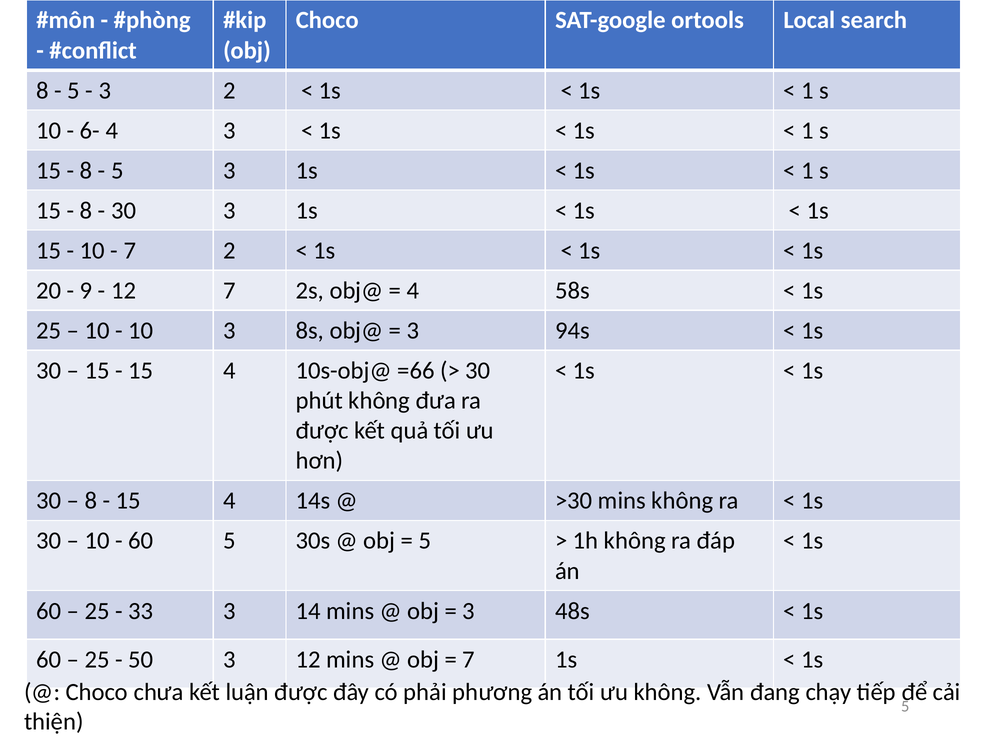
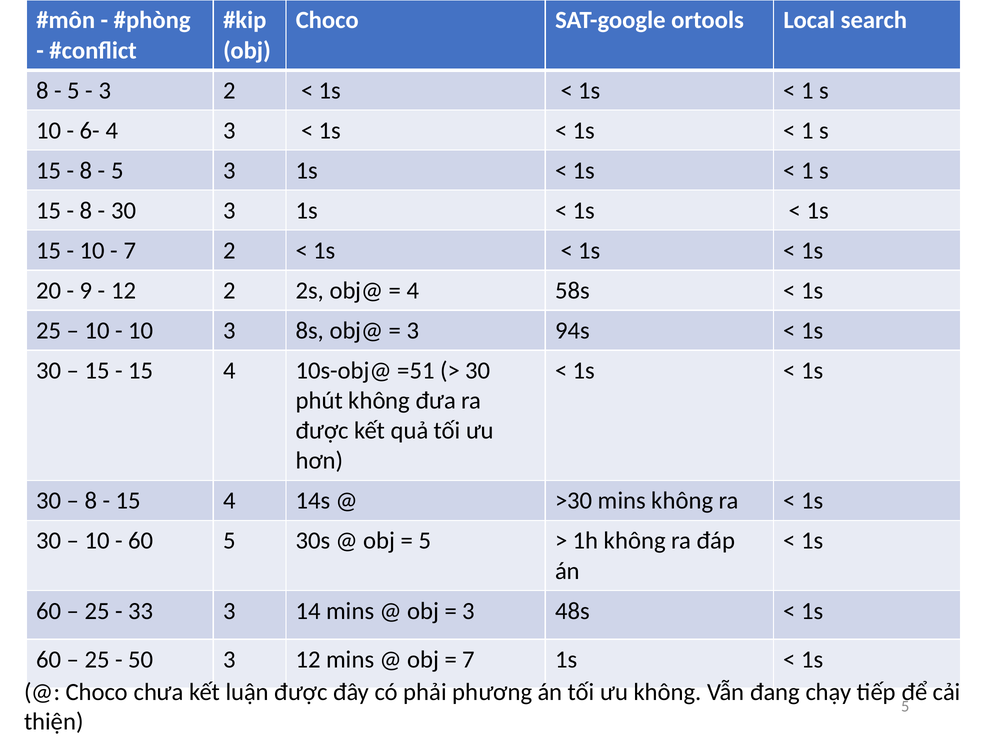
12 7: 7 -> 2
=66: =66 -> =51
